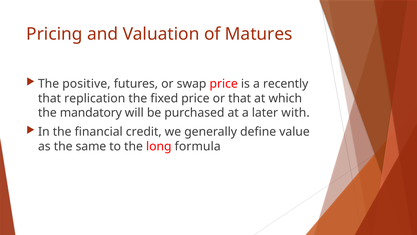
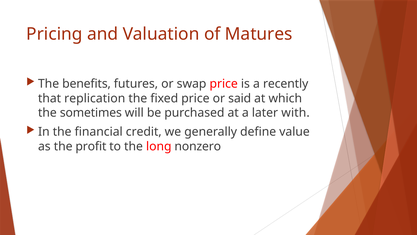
positive: positive -> benefits
or that: that -> said
mandatory: mandatory -> sometimes
same: same -> profit
formula: formula -> nonzero
